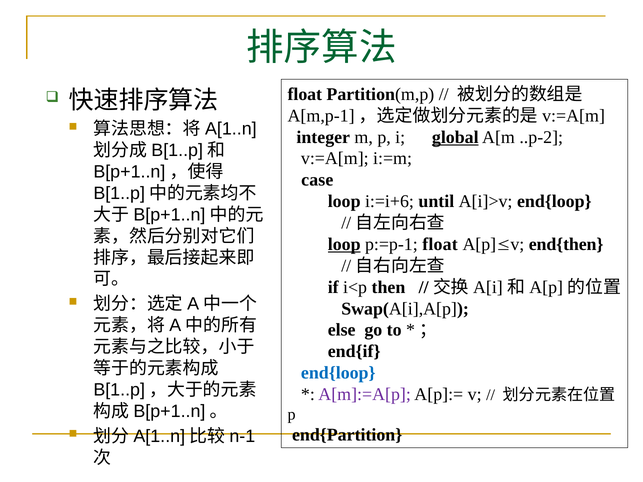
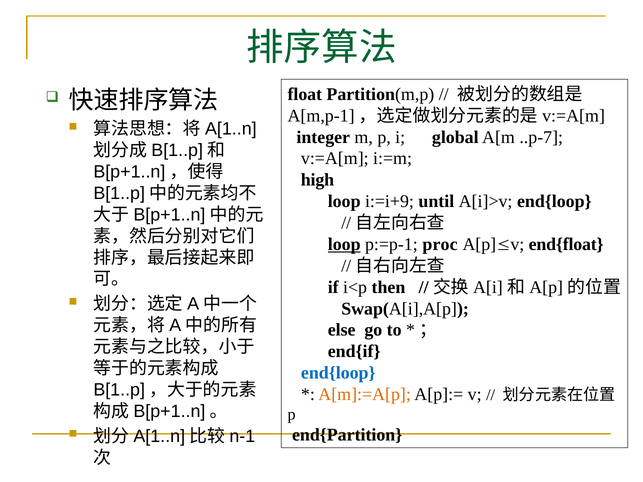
global underline: present -> none
..p-2: ..p-2 -> ..p-7
case: case -> high
i:=i+6: i:=i+6 -> i:=i+9
p:=p-1 float: float -> proc
end{then: end{then -> end{float
A[m]:=A[p colour: purple -> orange
